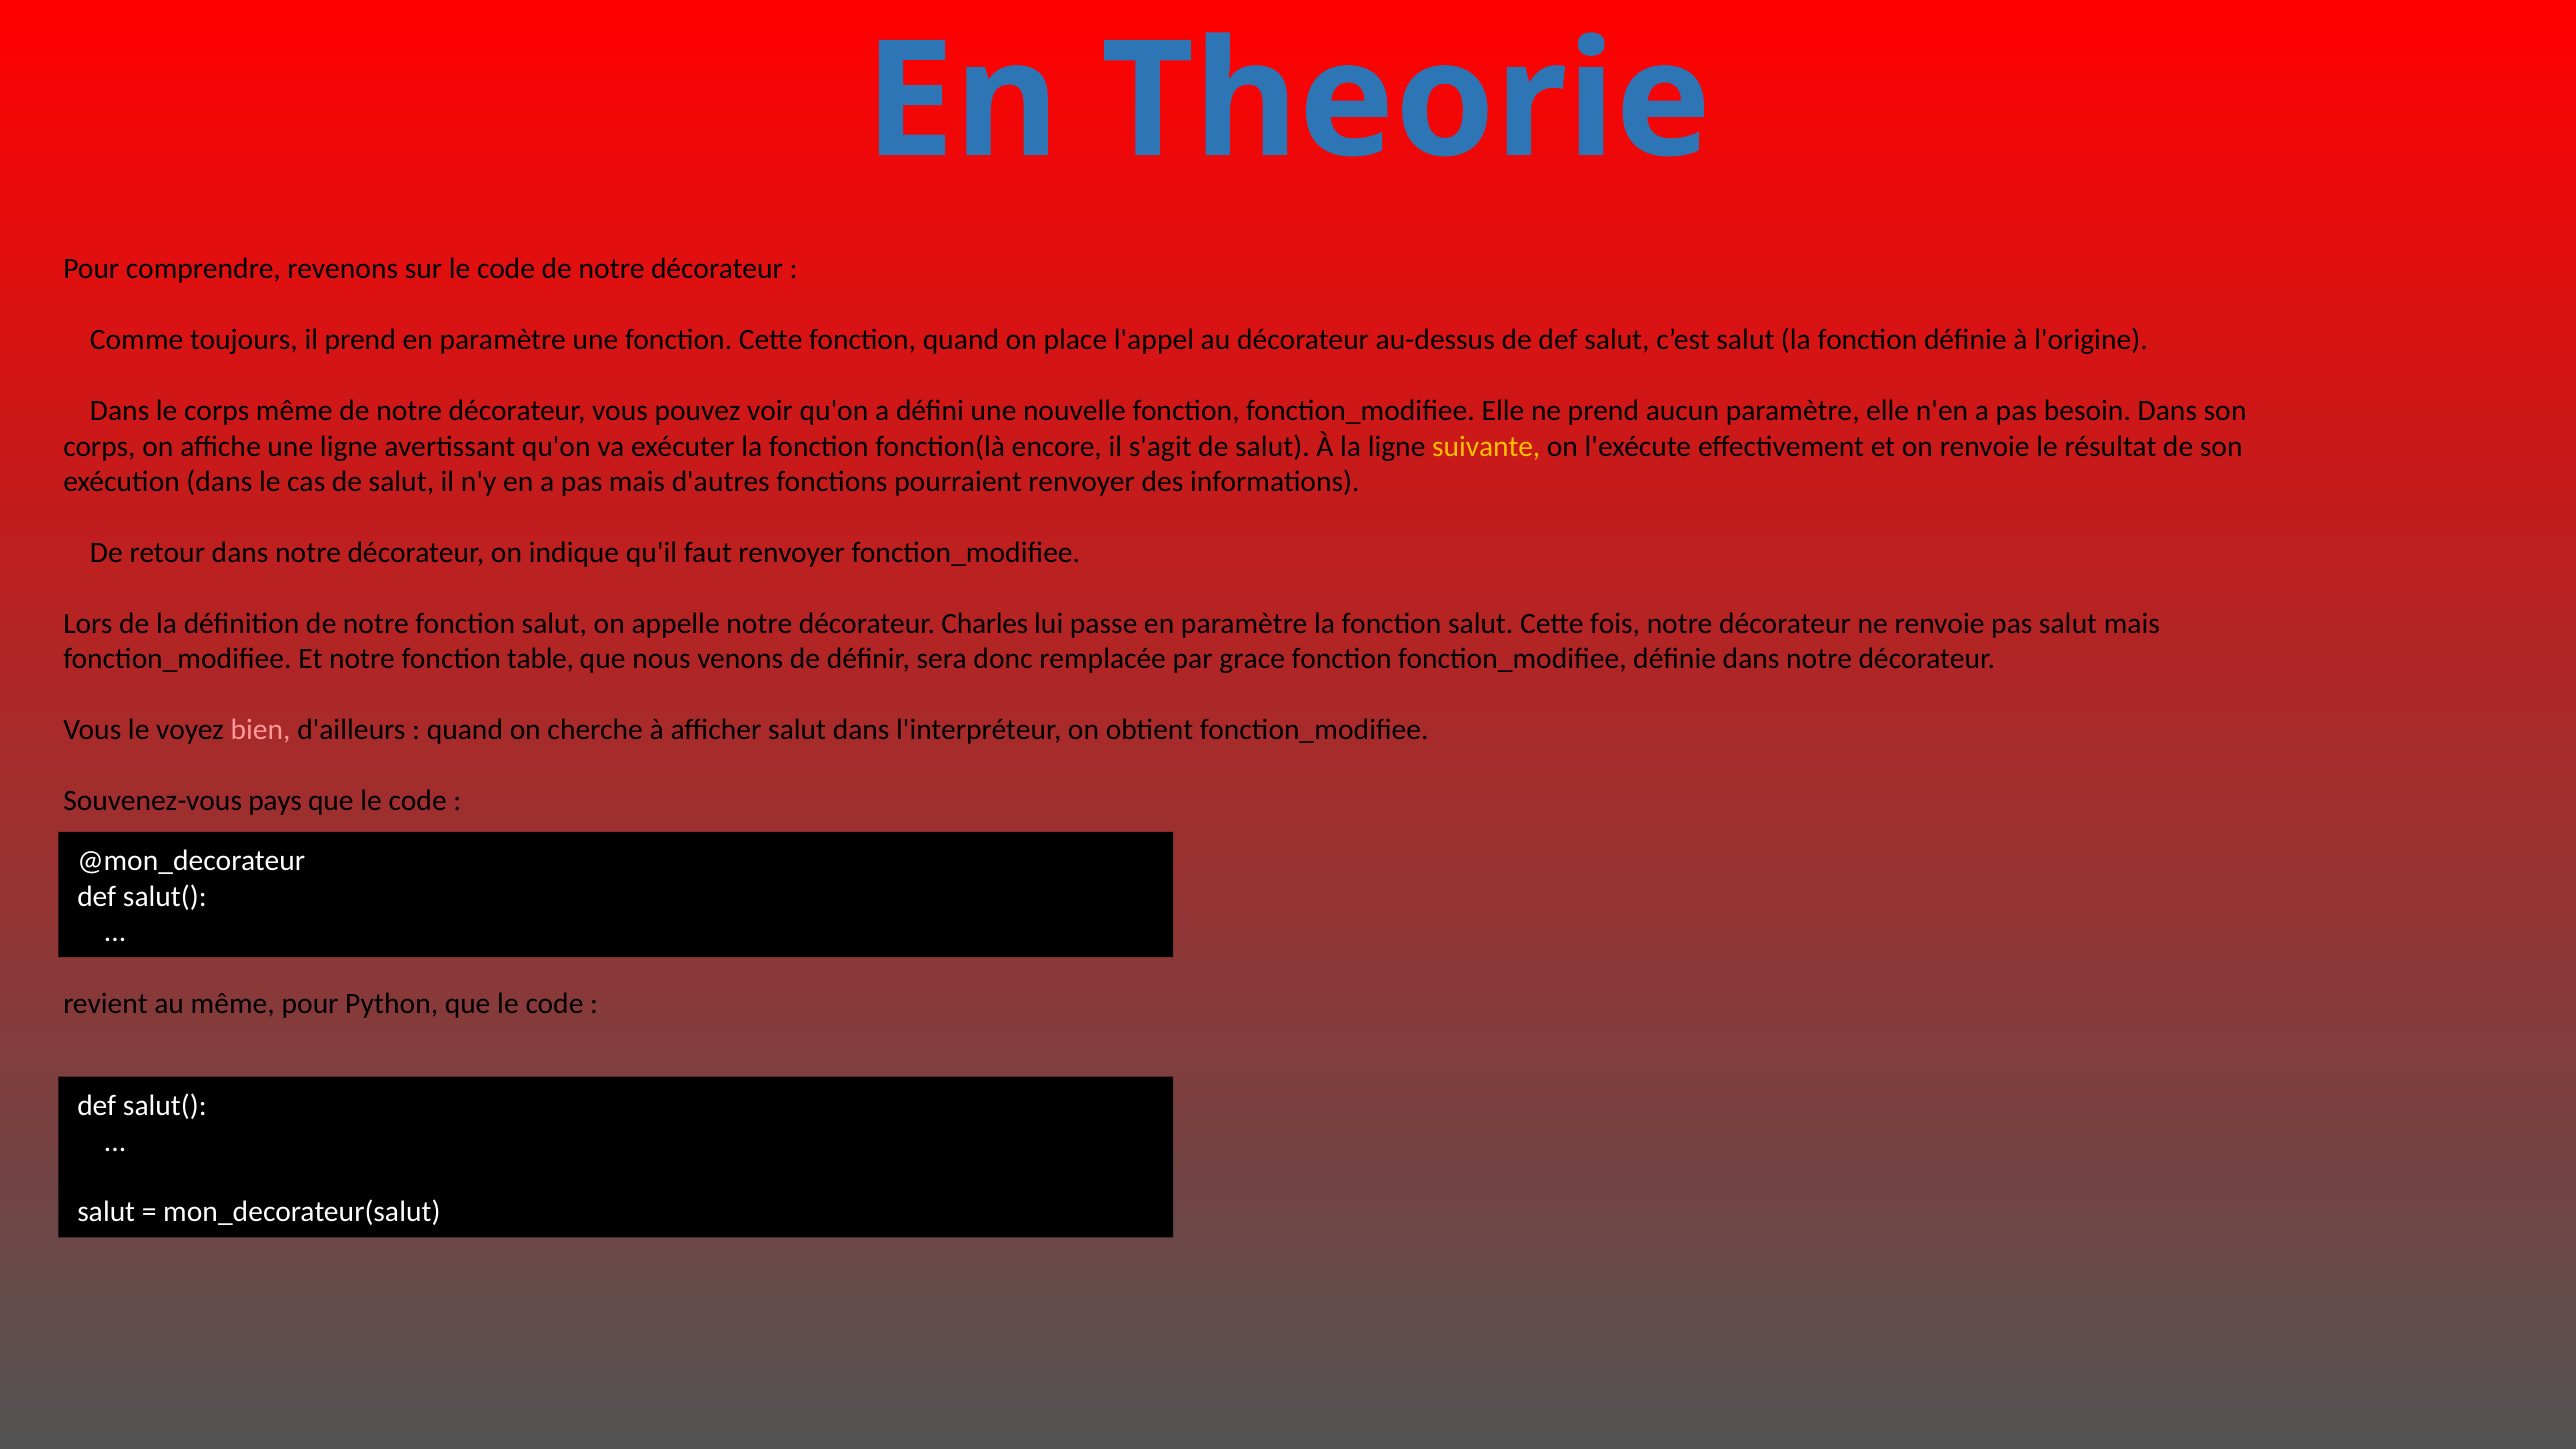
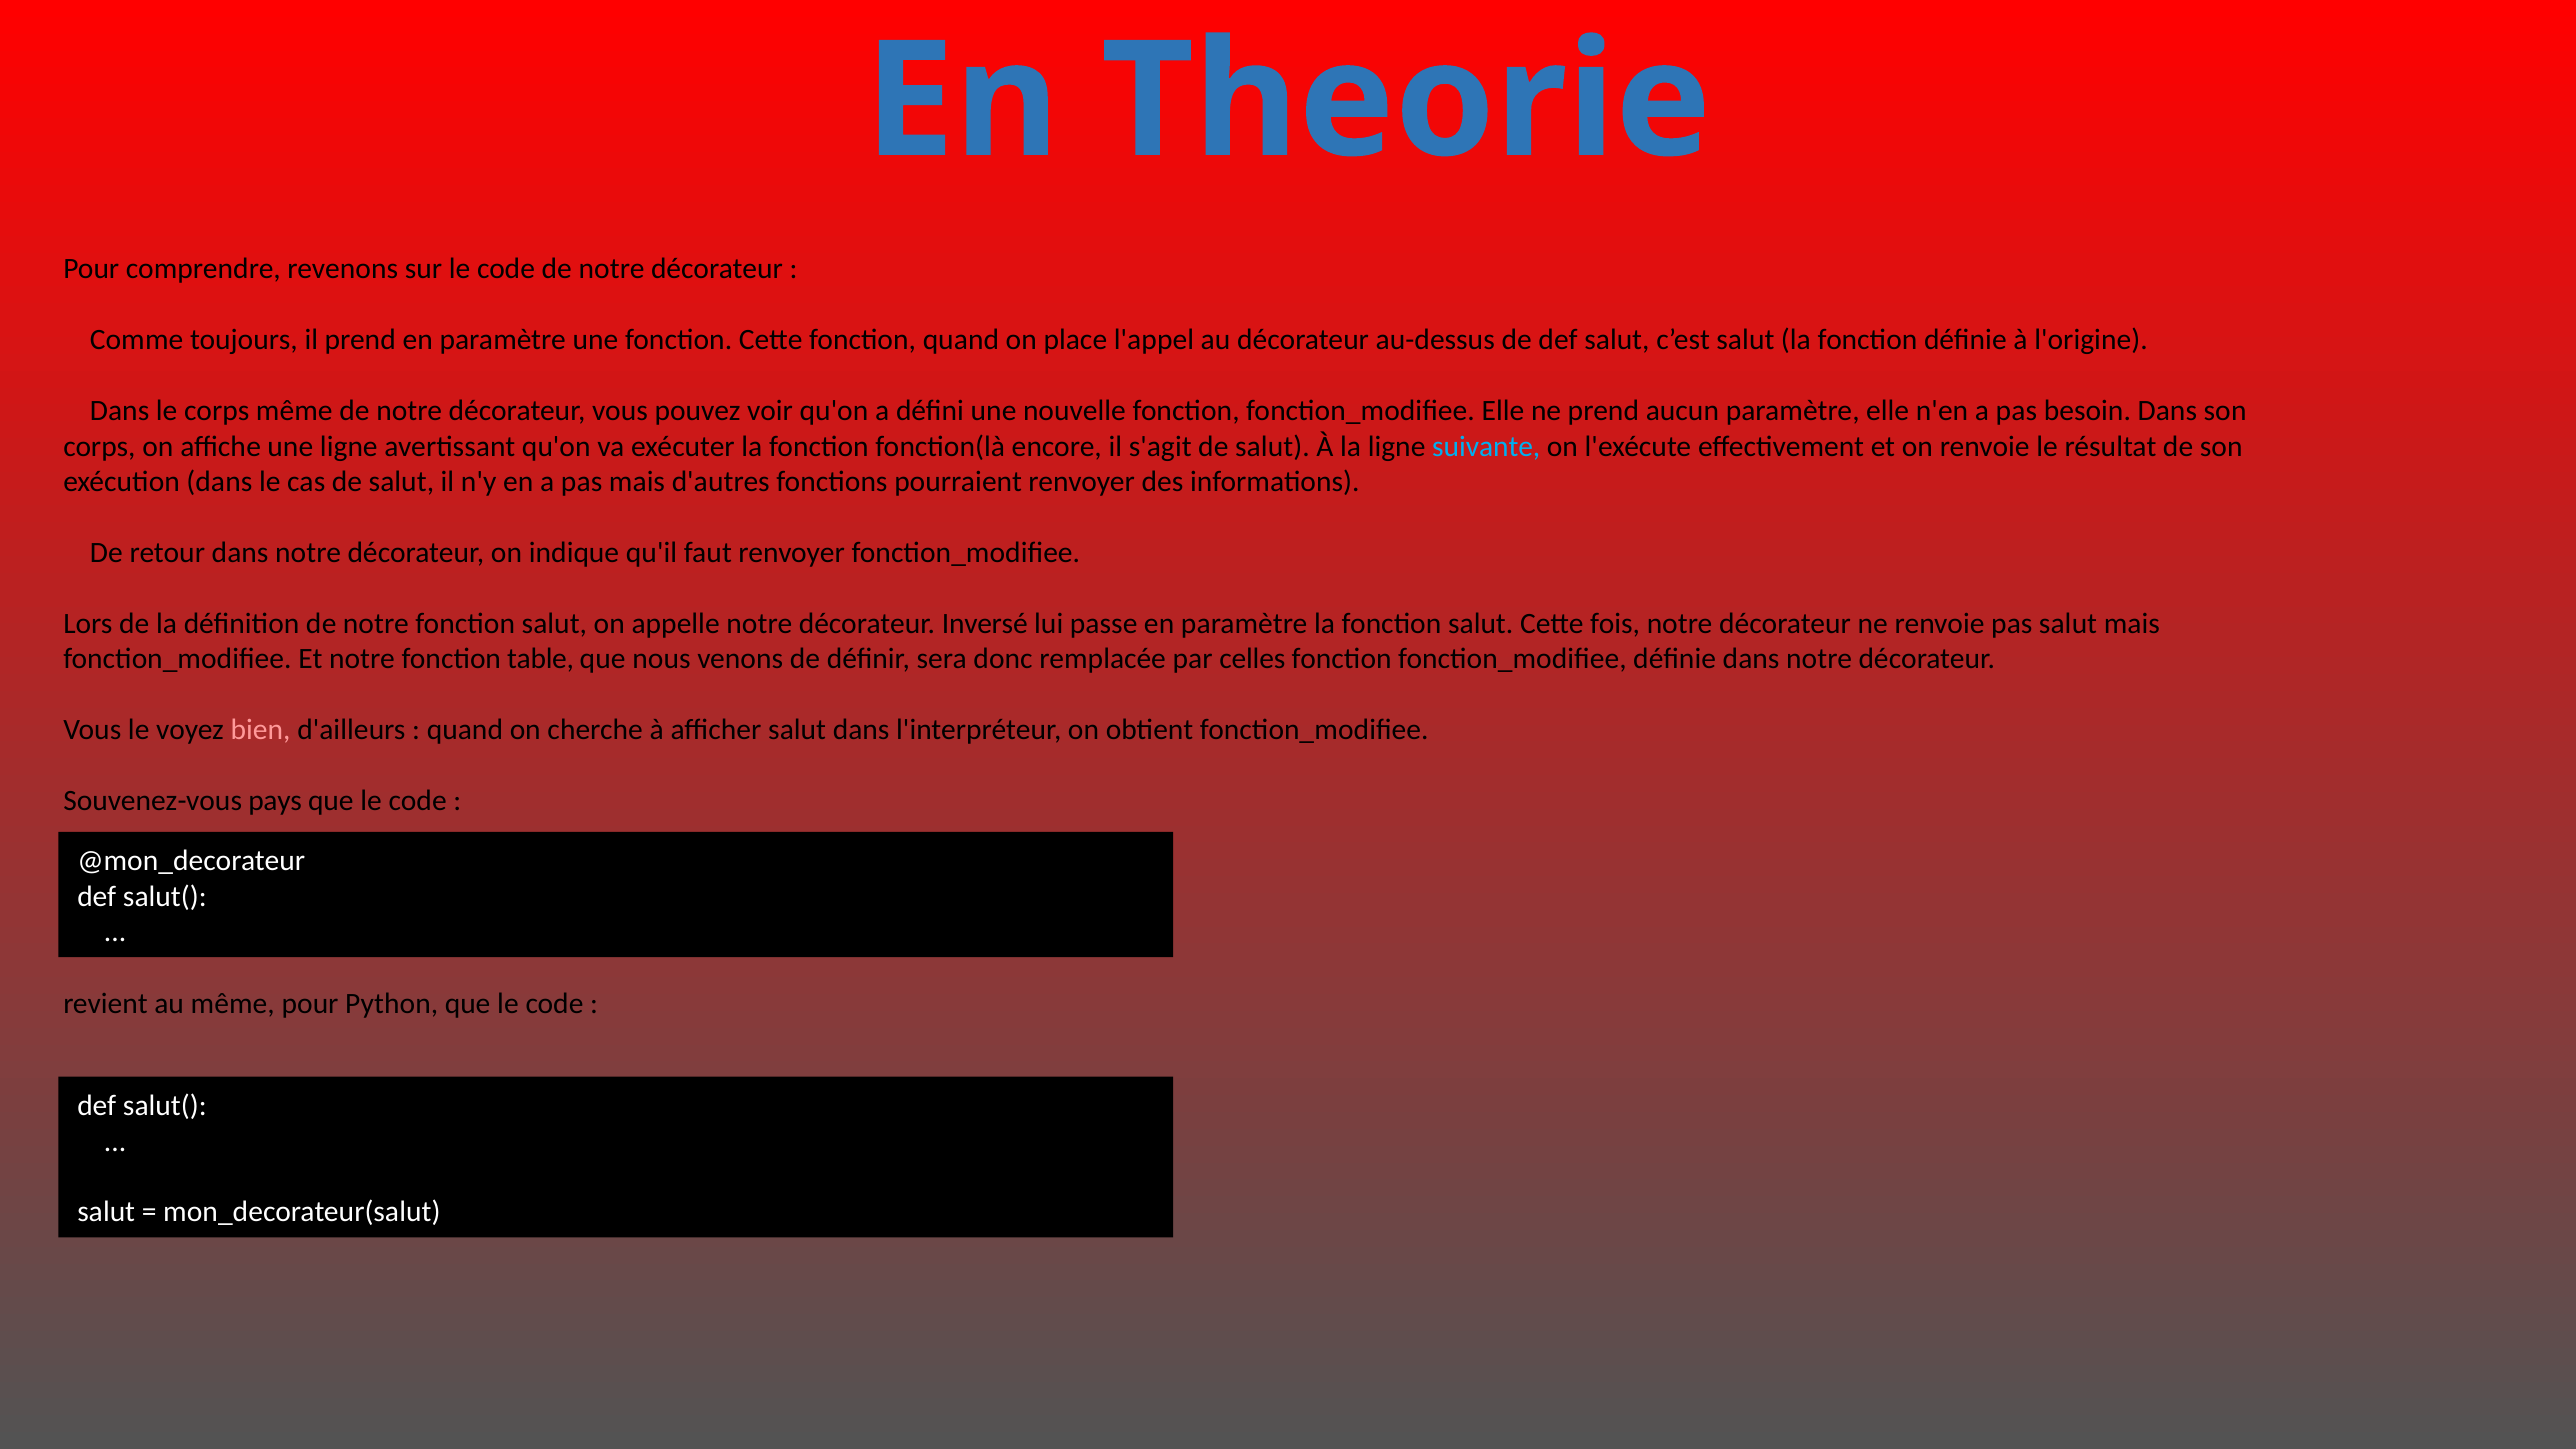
suivante colour: yellow -> light blue
Charles: Charles -> Inversé
grace: grace -> celles
